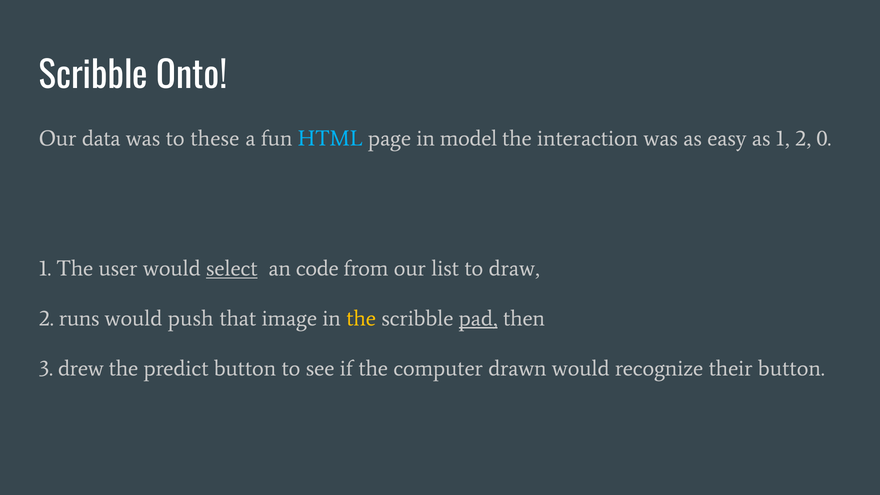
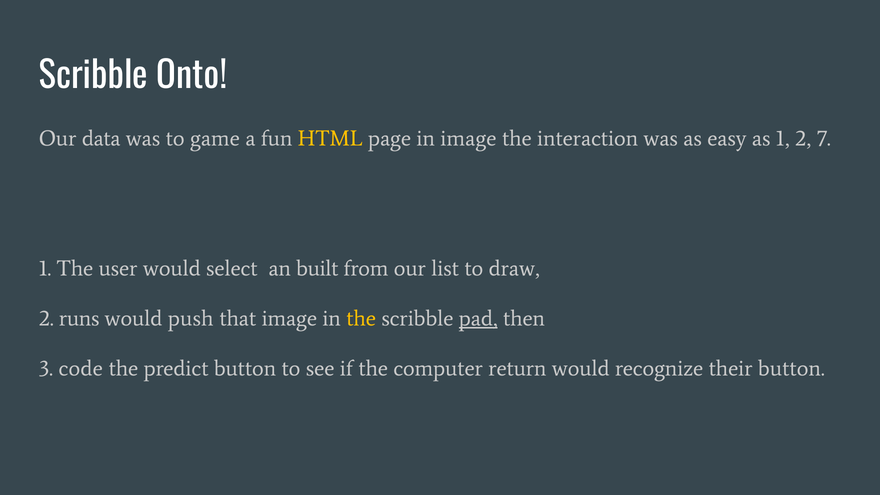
these: these -> game
HTML colour: light blue -> yellow
in model: model -> image
0: 0 -> 7
select underline: present -> none
code: code -> built
drew: drew -> code
drawn: drawn -> return
